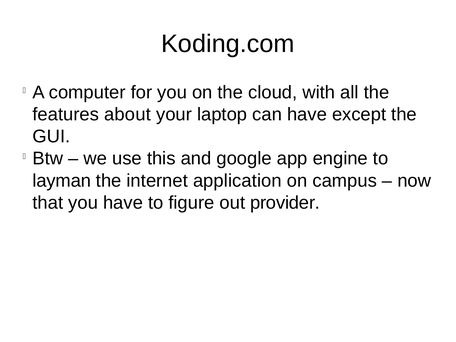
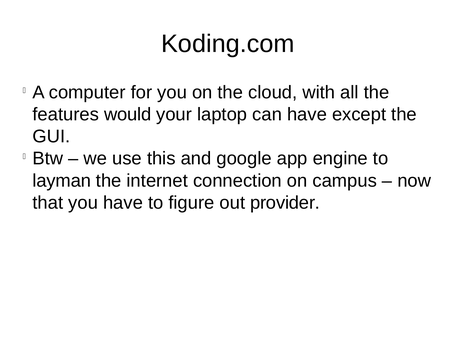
about: about -> would
application: application -> connection
